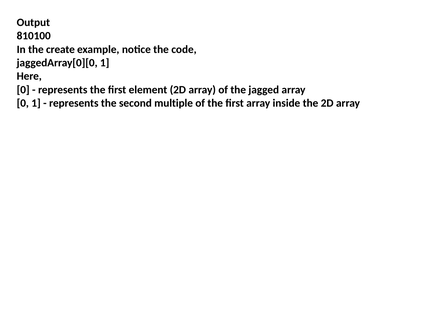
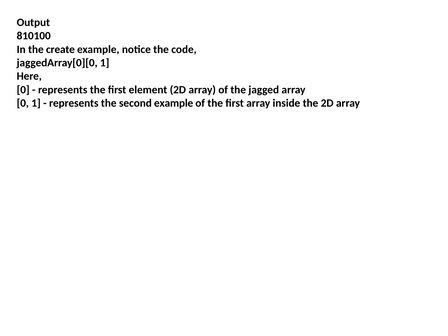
second multiple: multiple -> example
